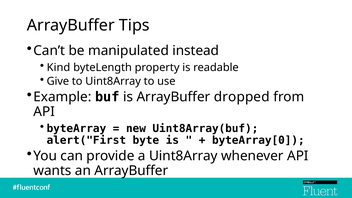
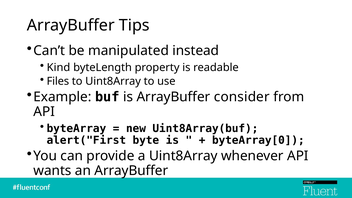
Give: Give -> Files
dropped: dropped -> consider
